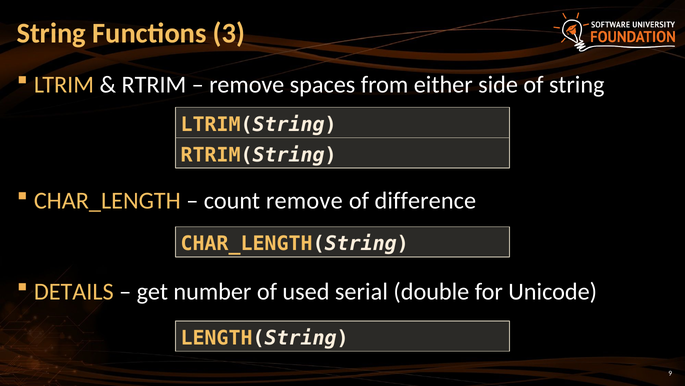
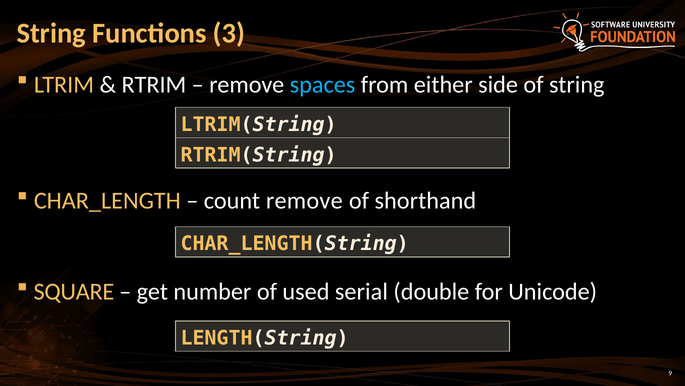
spaces colour: white -> light blue
difference: difference -> shorthand
DETAILS: DETAILS -> SQUARE
